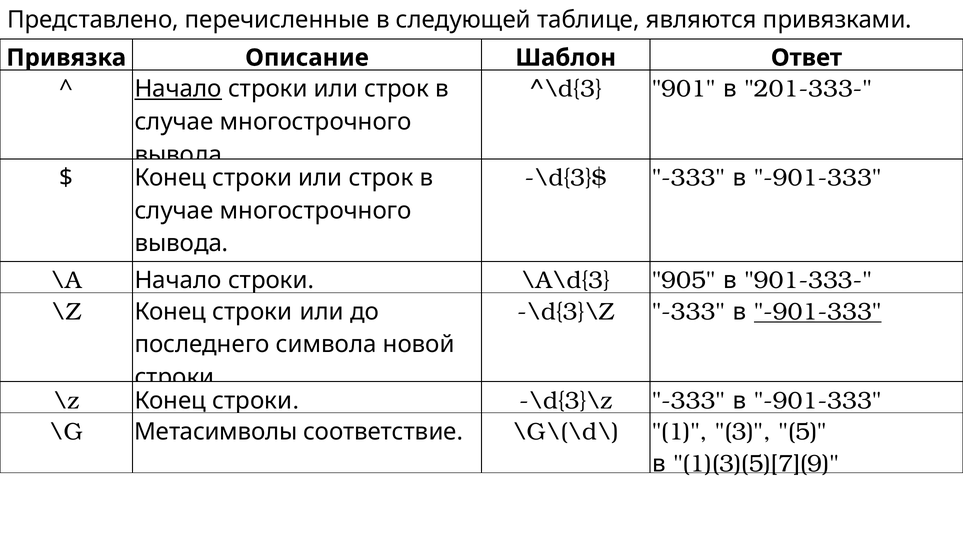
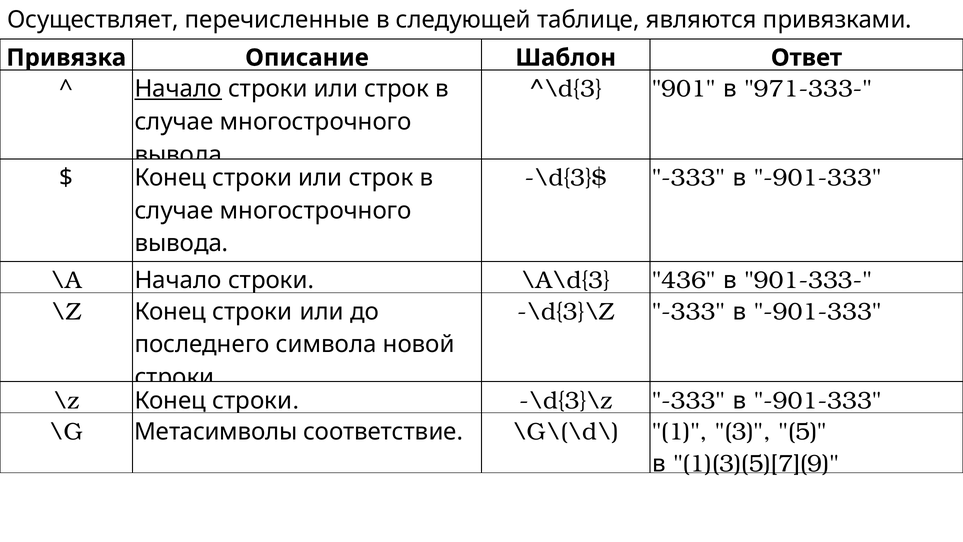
Представлено: Представлено -> Осуществляет
201-333-: 201-333- -> 971-333-
905: 905 -> 436
-901-333 at (818, 311) underline: present -> none
